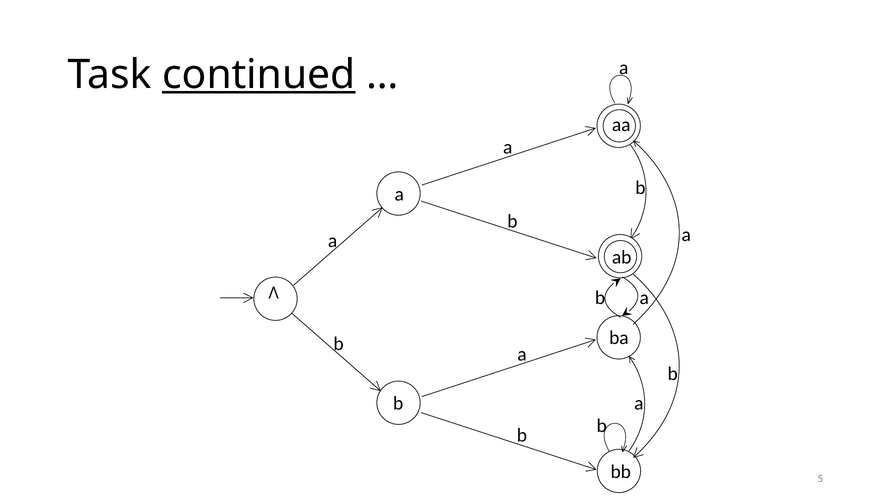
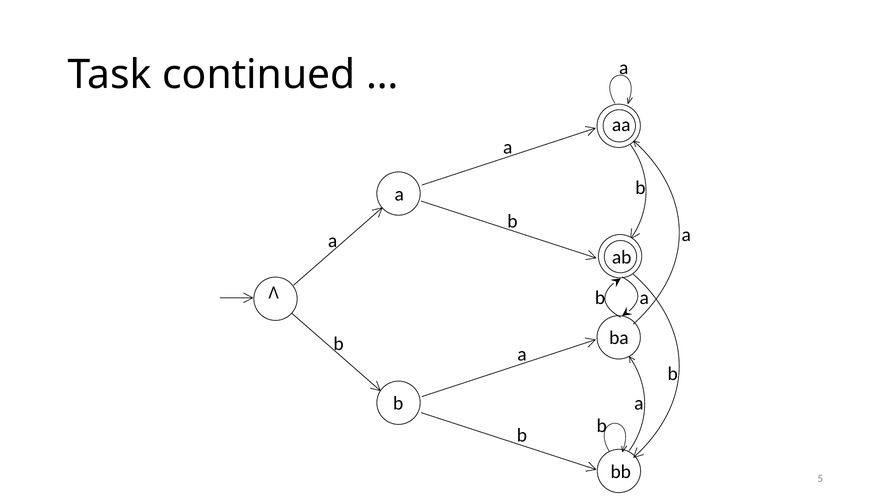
continued underline: present -> none
